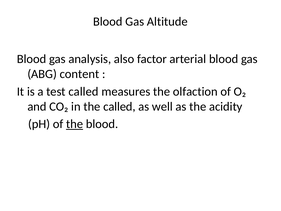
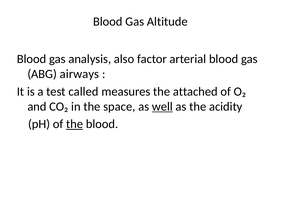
content: content -> airways
olfaction: olfaction -> attached
the called: called -> space
well underline: none -> present
